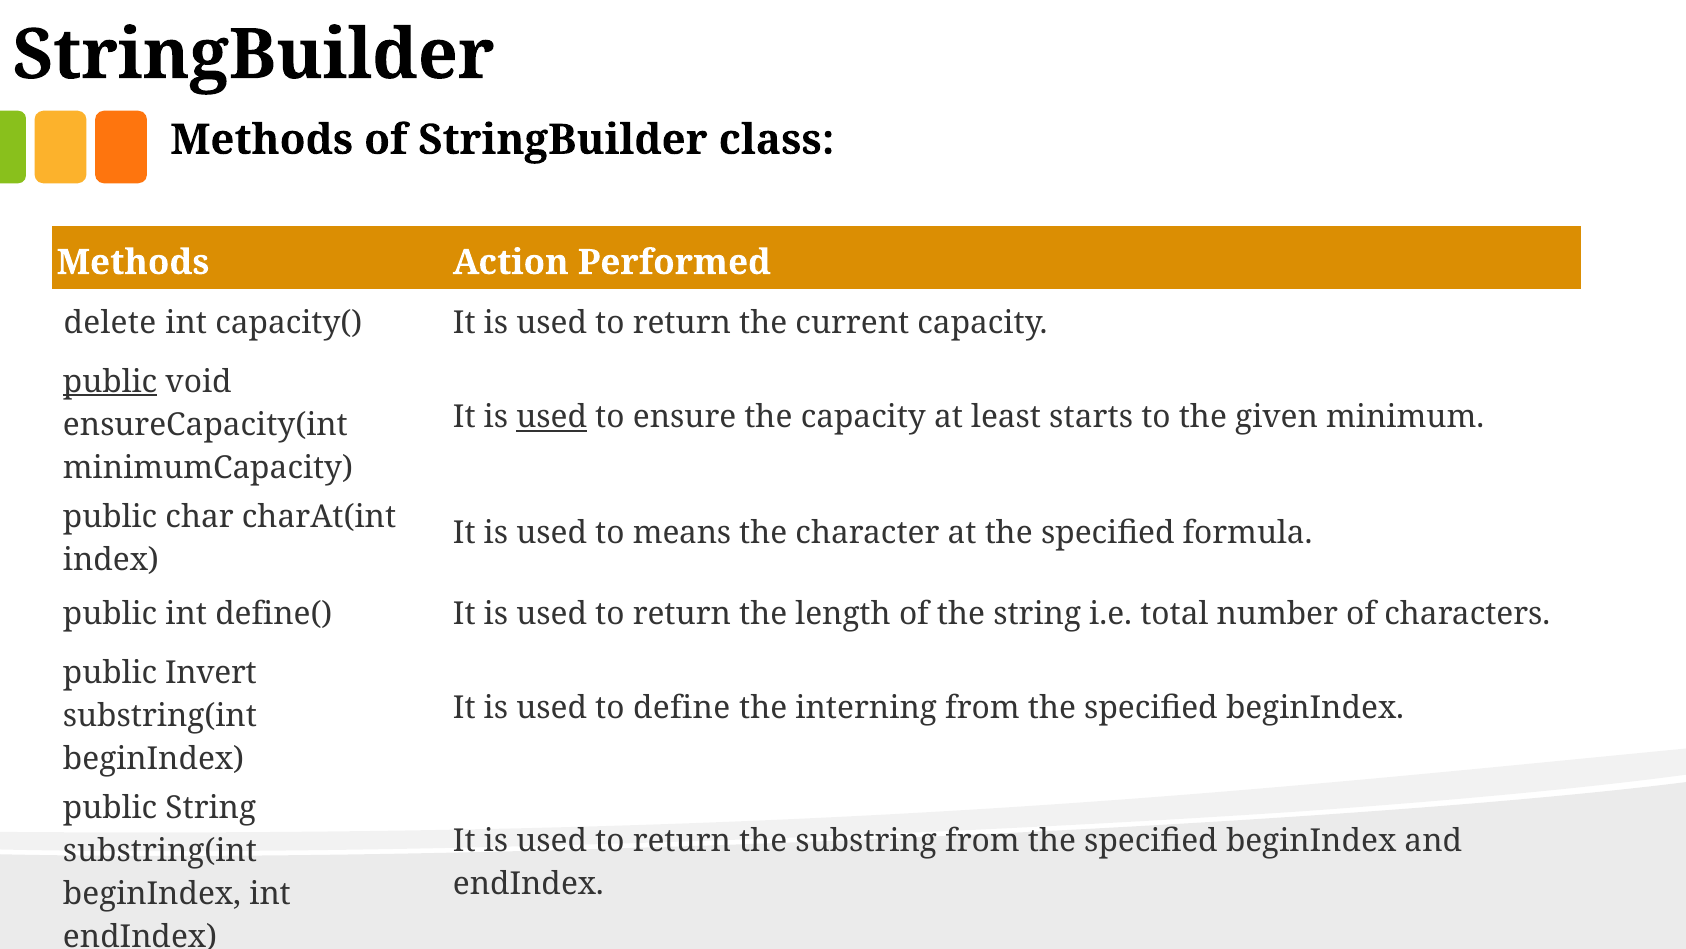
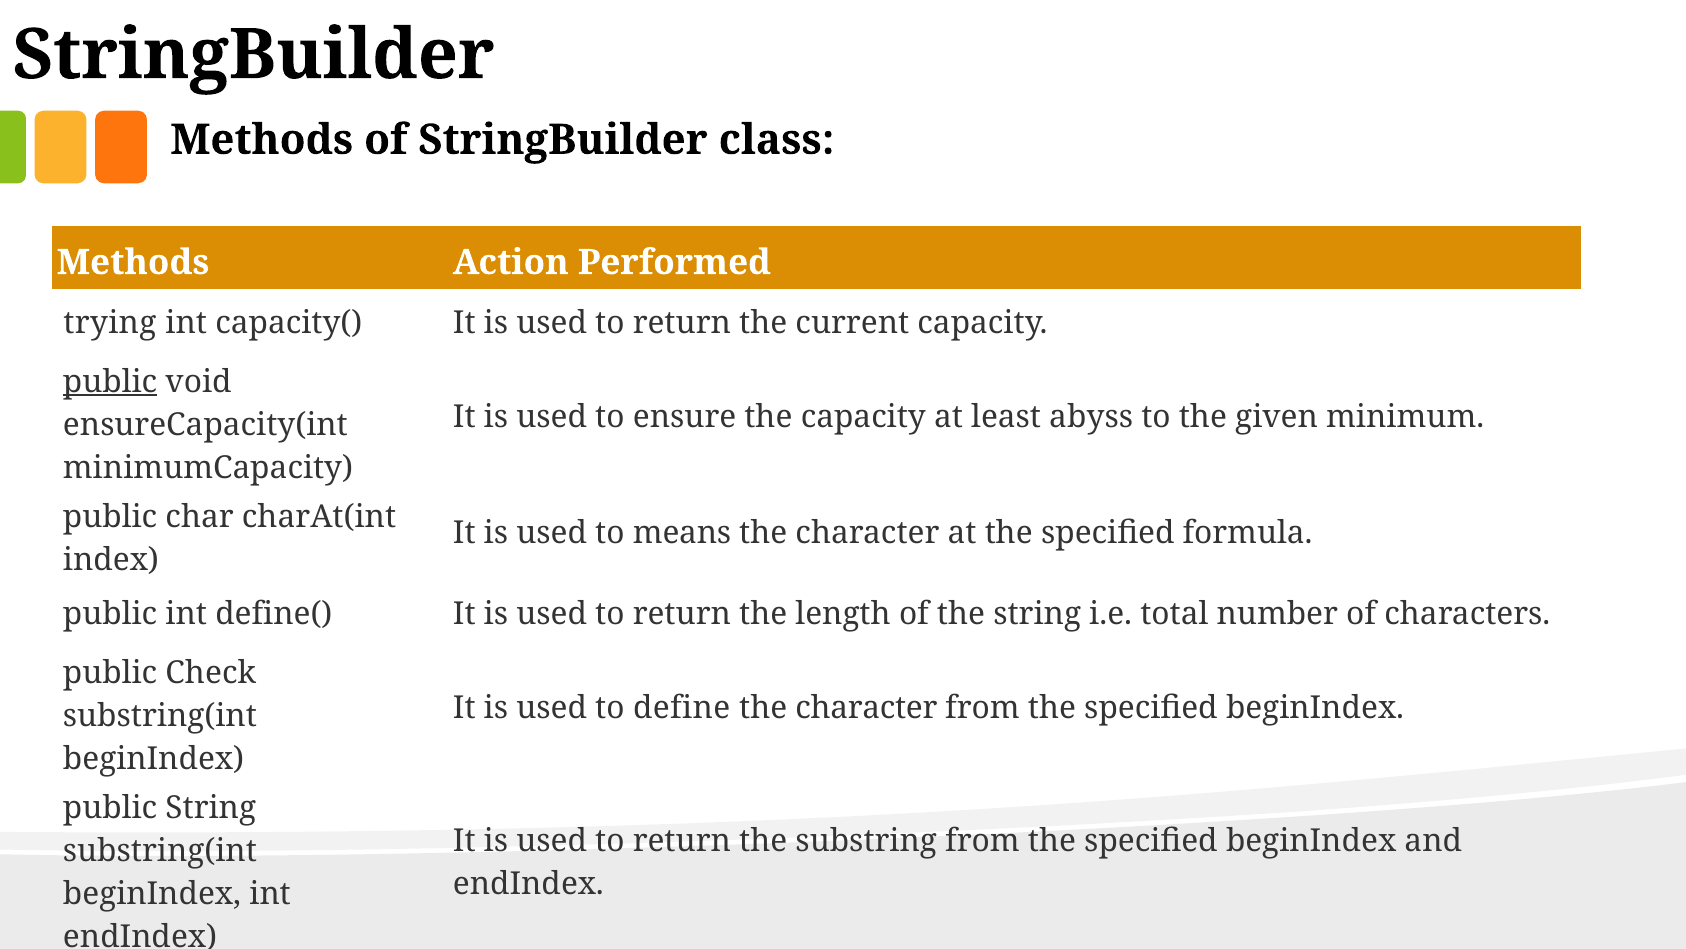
delete: delete -> trying
used at (552, 417) underline: present -> none
starts: starts -> abyss
Invert: Invert -> Check
interning at (866, 708): interning -> character
